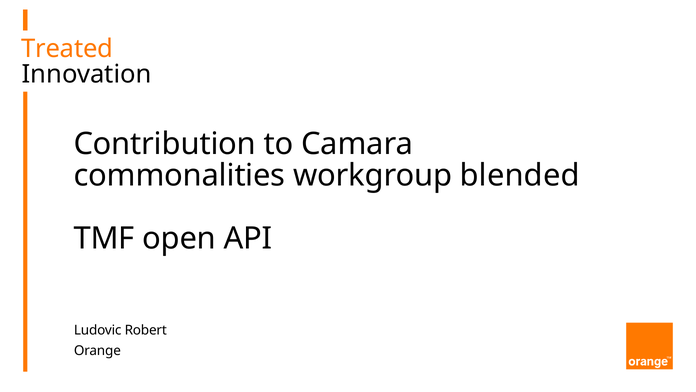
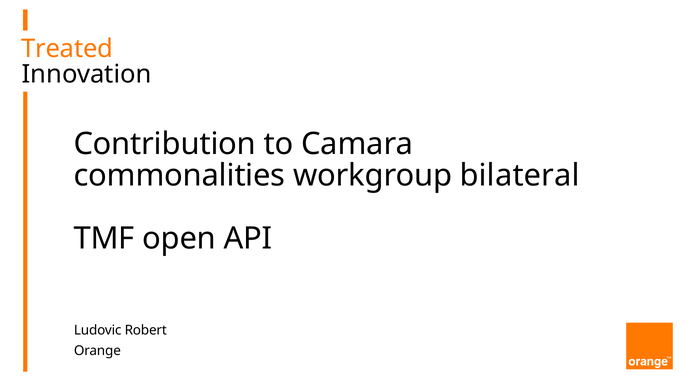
blended: blended -> bilateral
